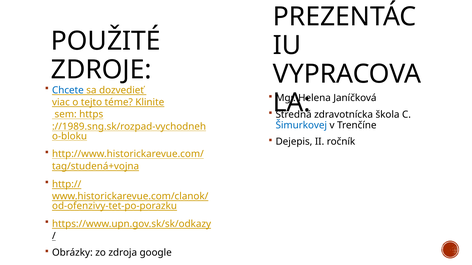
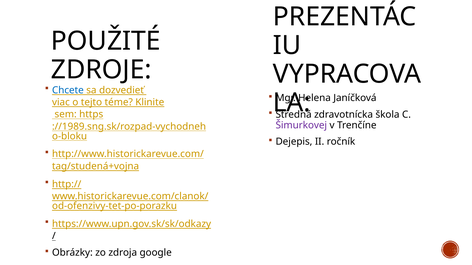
Šimurkovej colour: blue -> purple
